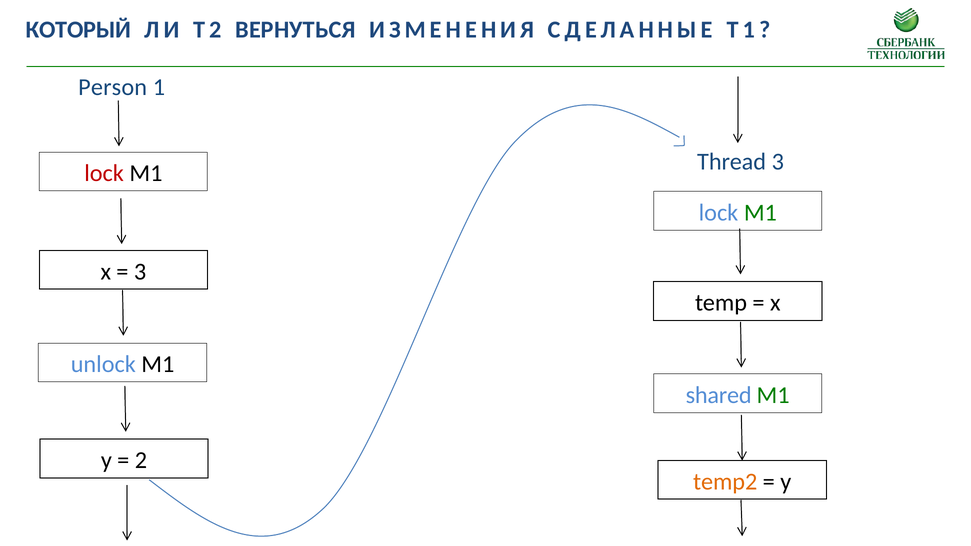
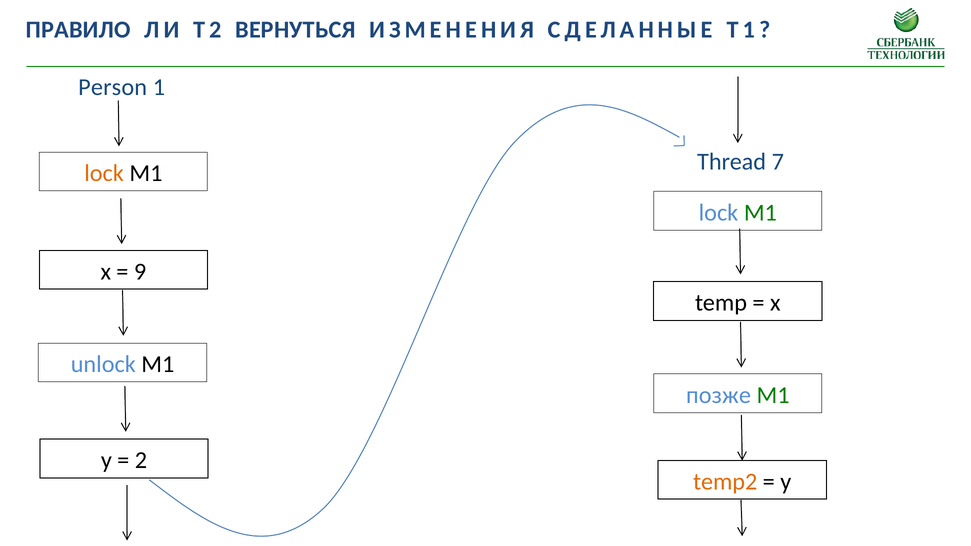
КОТОРЫЙ: КОТОРЫЙ -> ПРАВИЛО
Thread 3: 3 -> 7
lock at (104, 173) colour: red -> orange
3 at (140, 272): 3 -> 9
shared: shared -> позже
